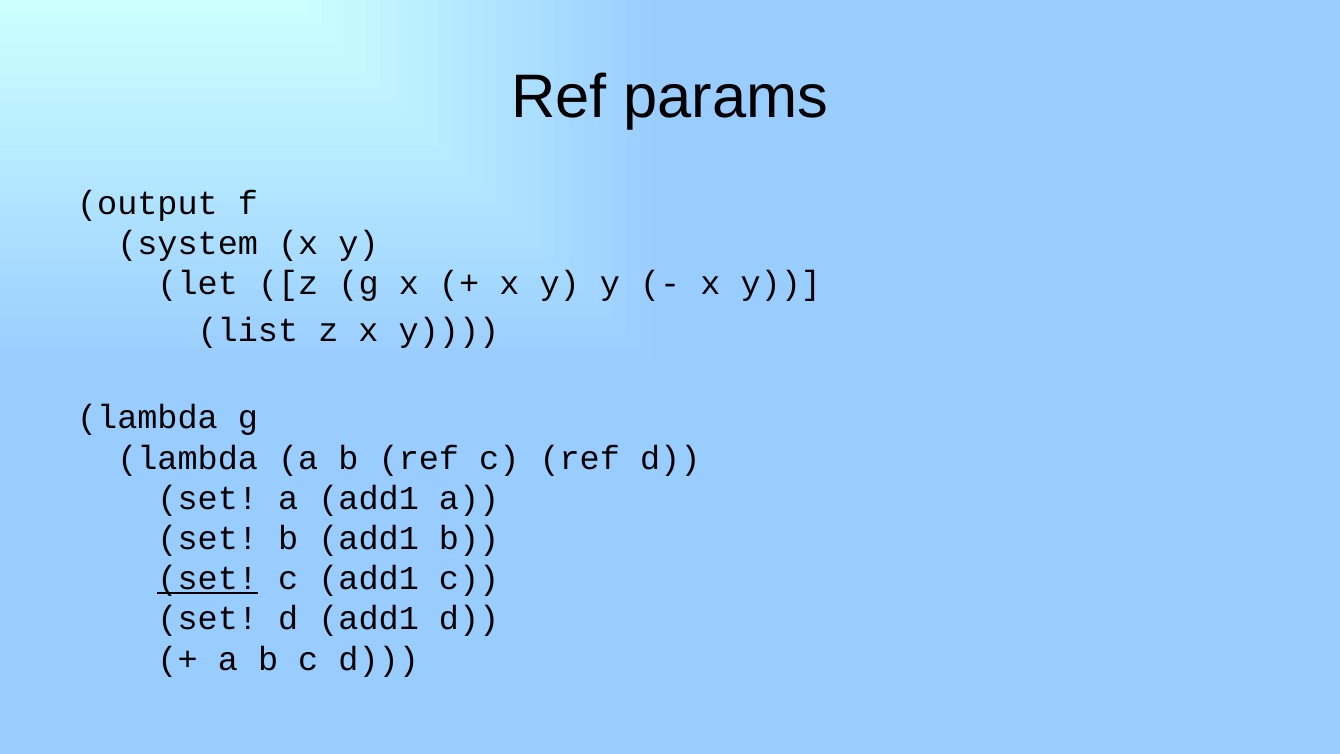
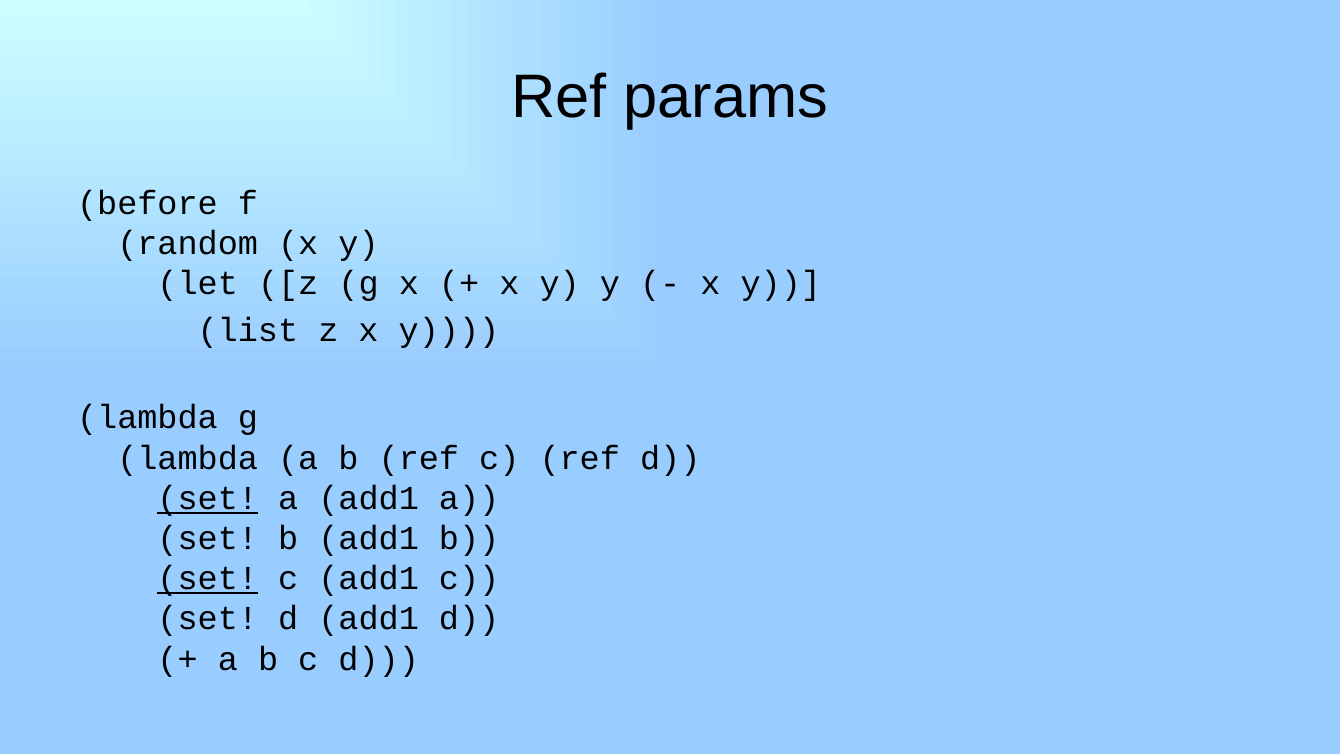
output: output -> before
system: system -> random
set at (208, 498) underline: none -> present
